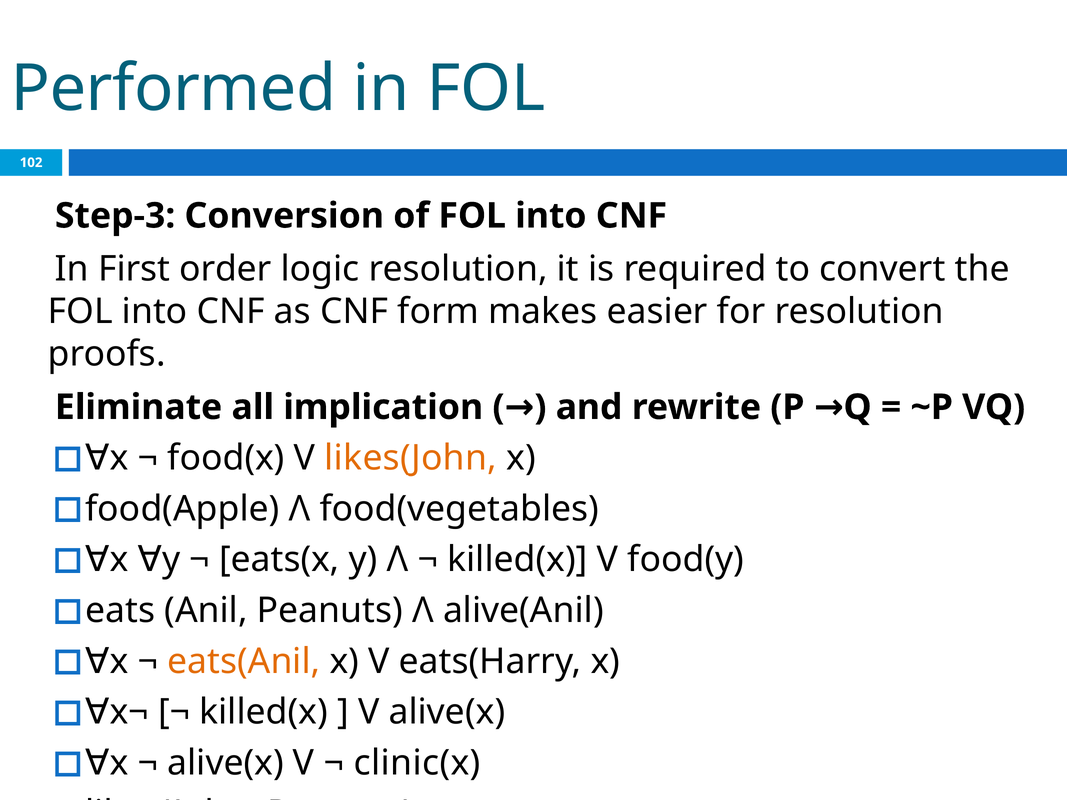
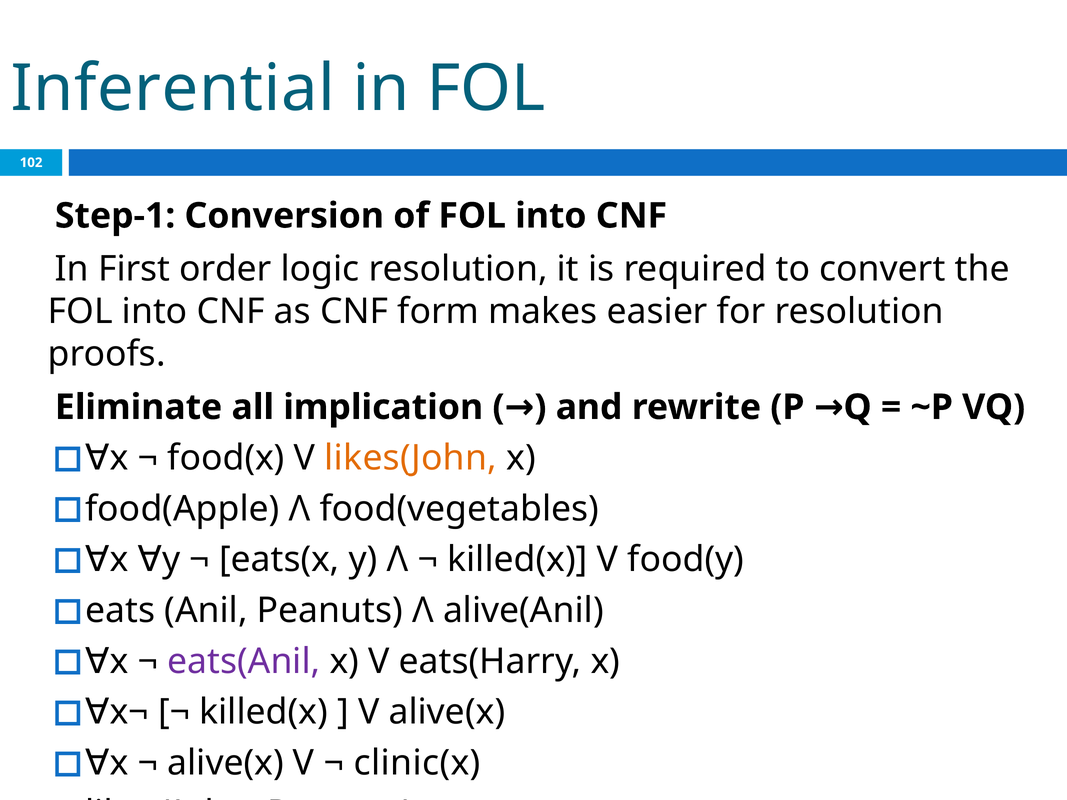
Performed: Performed -> Inferential
Step-3: Step-3 -> Step-1
eats(Anil colour: orange -> purple
